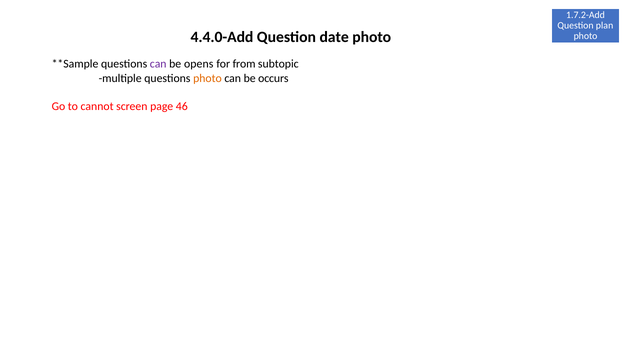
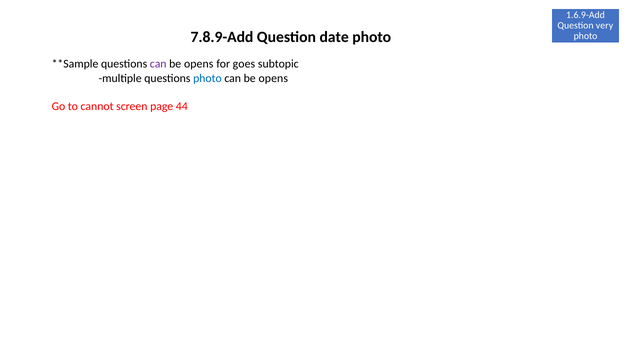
1.7.2-Add: 1.7.2-Add -> 1.6.9-Add
plan: plan -> very
4.4.0-Add: 4.4.0-Add -> 7.8.9-Add
from: from -> goes
photo at (207, 78) colour: orange -> blue
occurs at (273, 78): occurs -> opens
46: 46 -> 44
